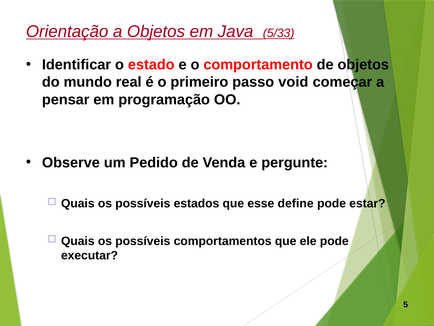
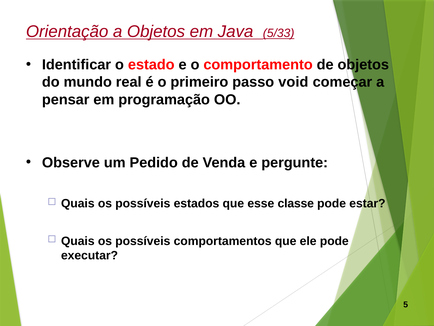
define: define -> classe
